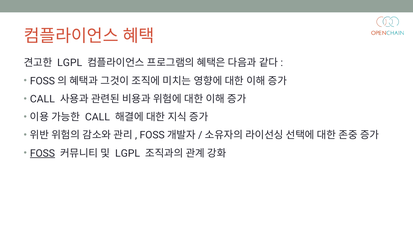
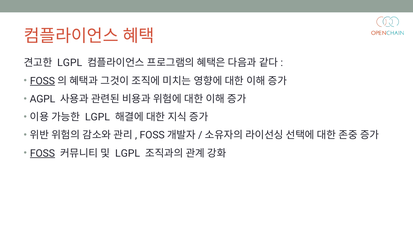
FOSS at (42, 81) underline: none -> present
CALL at (42, 99): CALL -> AGPL
CALL at (97, 117): CALL -> LGPL
